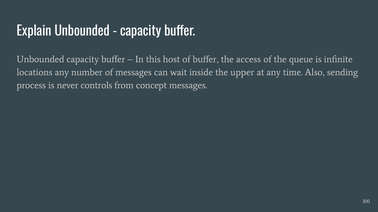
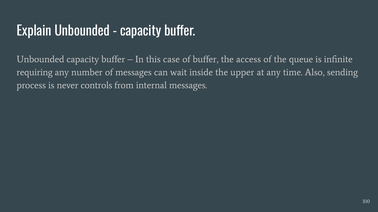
host: host -> case
locations: locations -> requiring
concept: concept -> internal
